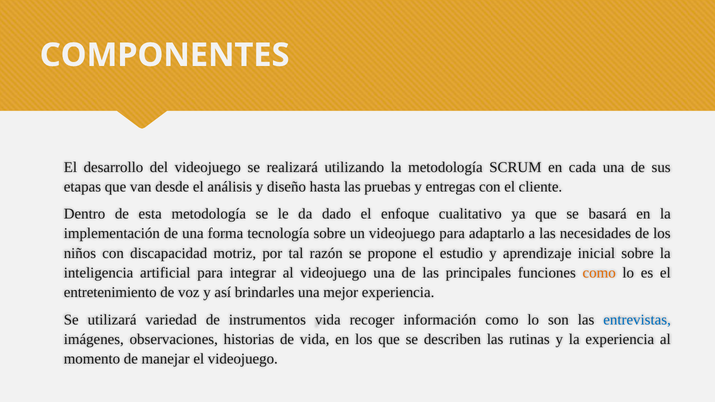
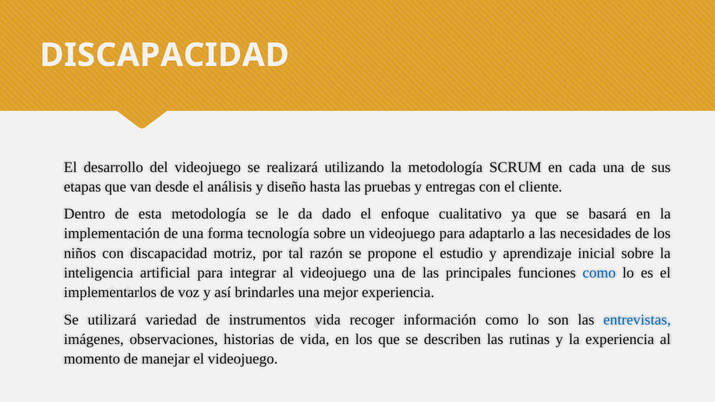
COMPONENTES at (165, 55): COMPONENTES -> DISCAPACIDAD
como at (599, 273) colour: orange -> blue
entretenimiento: entretenimiento -> implementarlos
